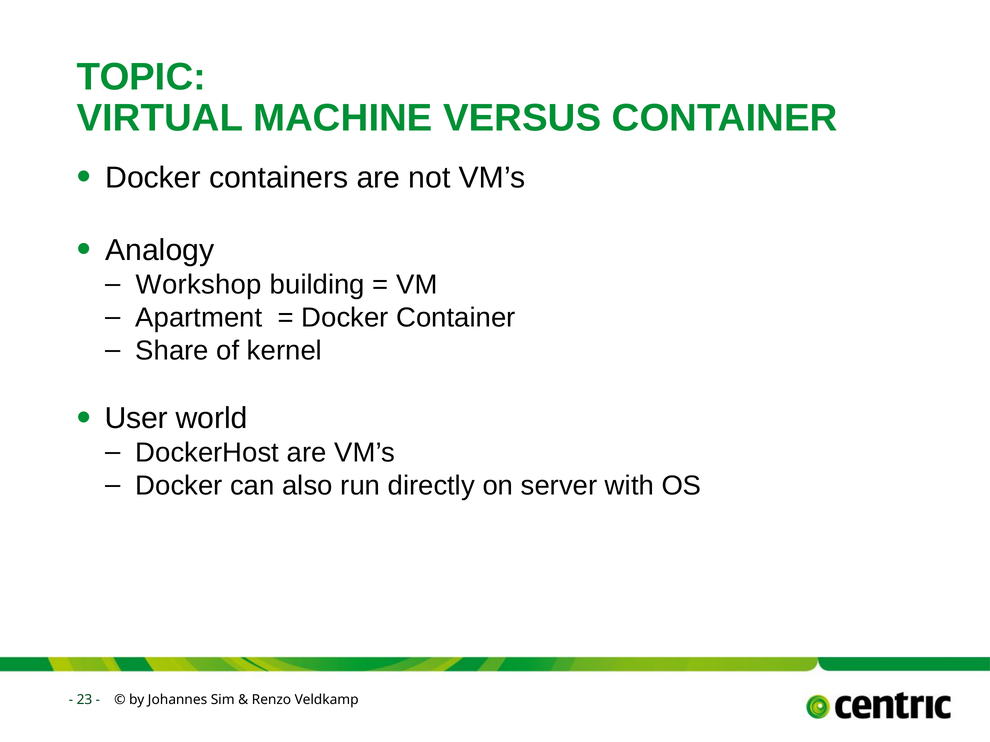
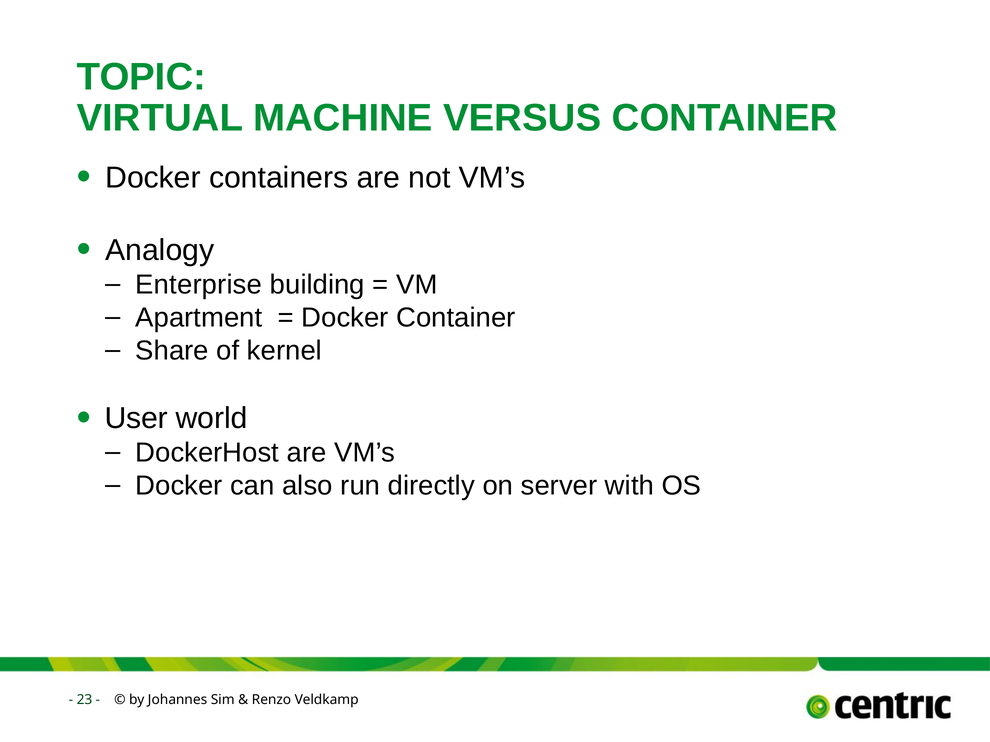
Workshop: Workshop -> Enterprise
